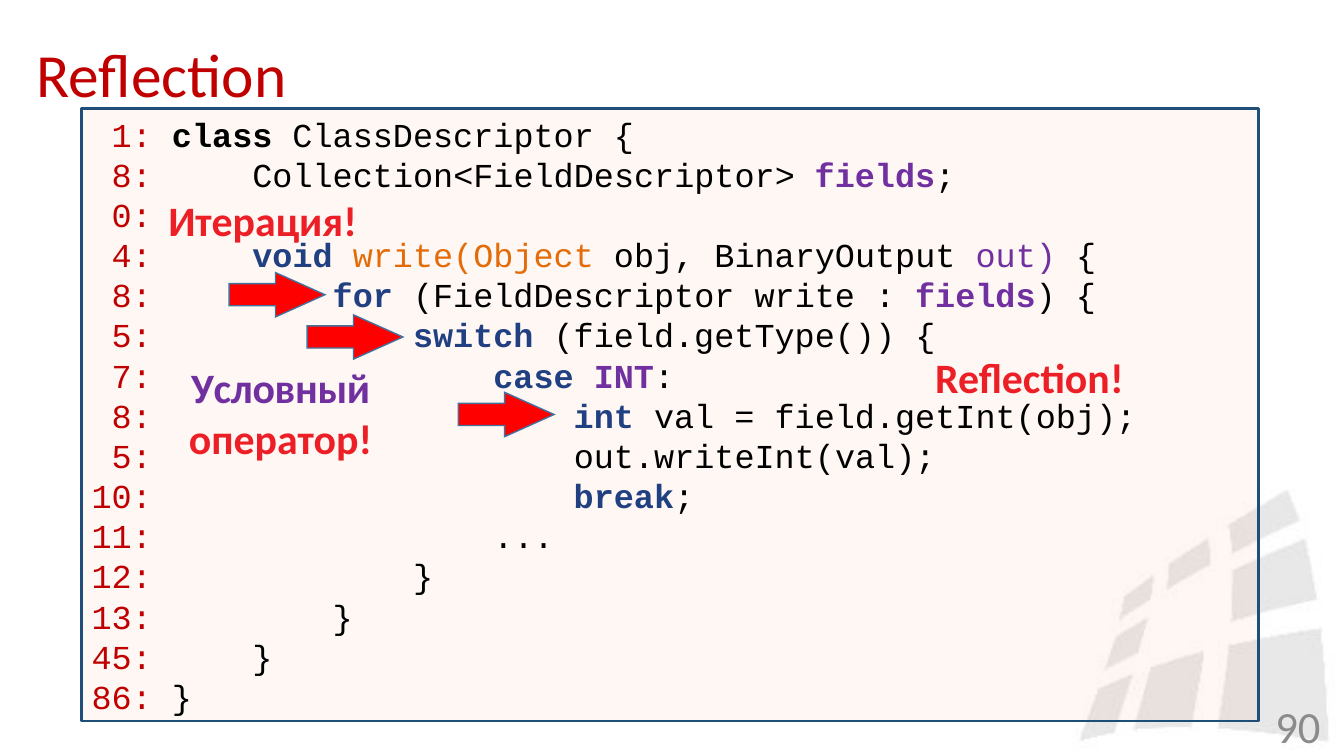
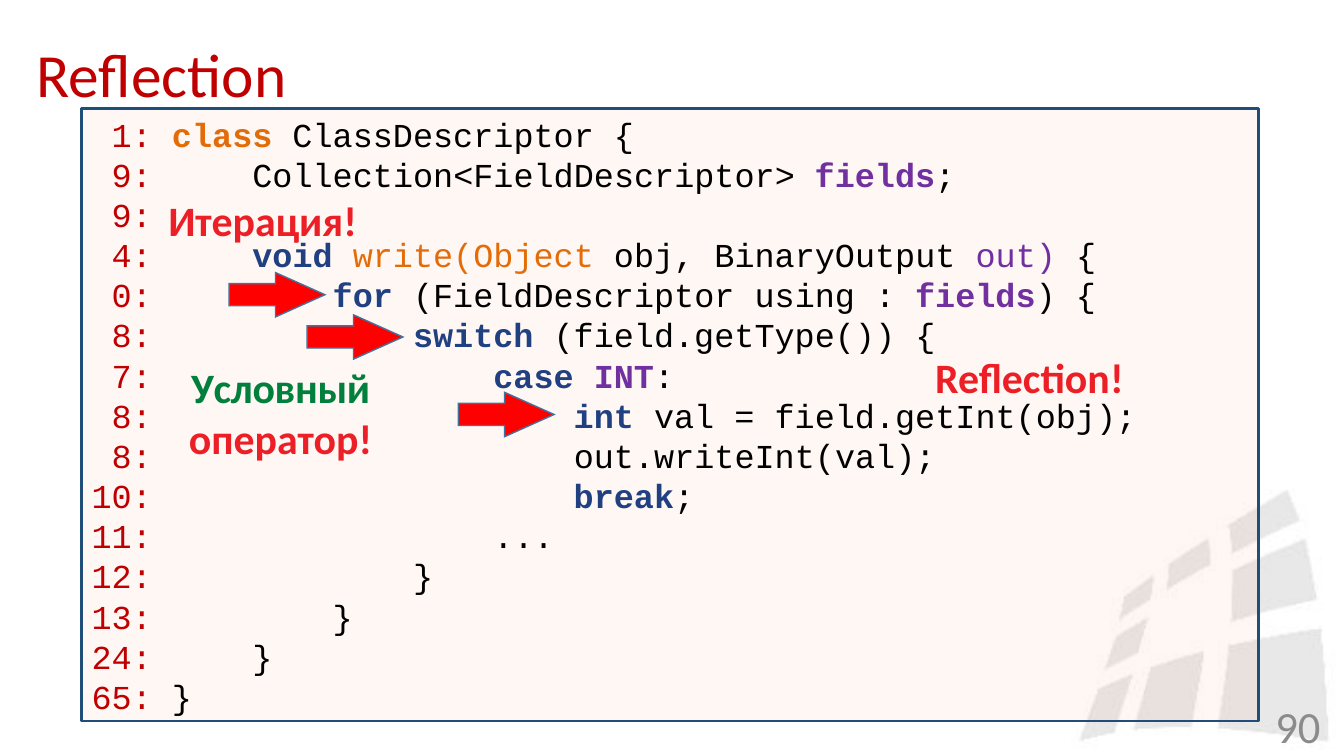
class colour: black -> orange
8 at (132, 176): 8 -> 9
0 at (132, 216): 0 -> 9
8 at (132, 297): 8 -> 0
write: write -> using
5 at (132, 337): 5 -> 8
Условный colour: purple -> green
5 at (132, 457): 5 -> 8
45: 45 -> 24
86: 86 -> 65
